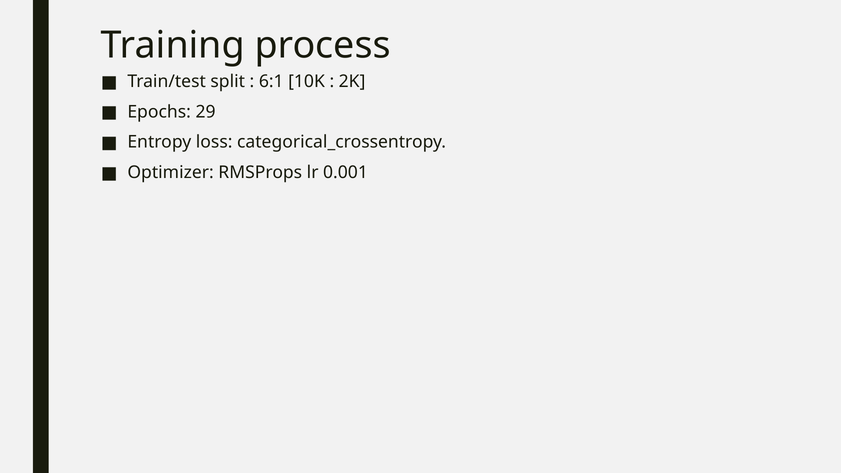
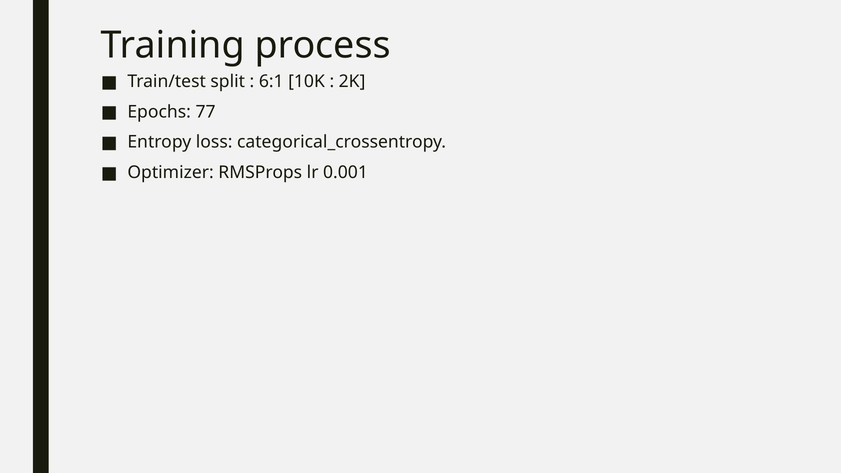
29: 29 -> 77
